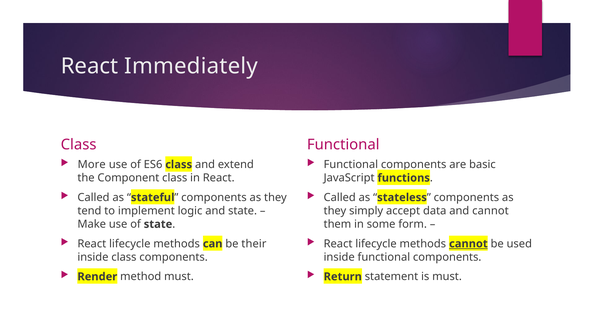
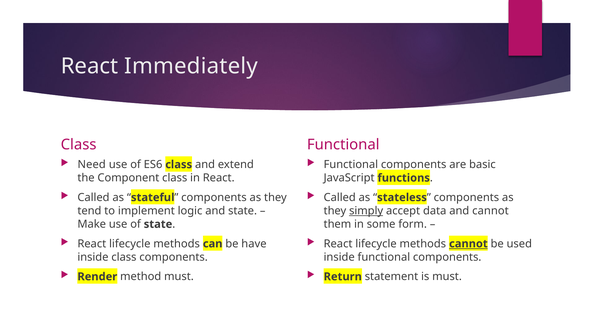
More: More -> Need
simply underline: none -> present
their: their -> have
